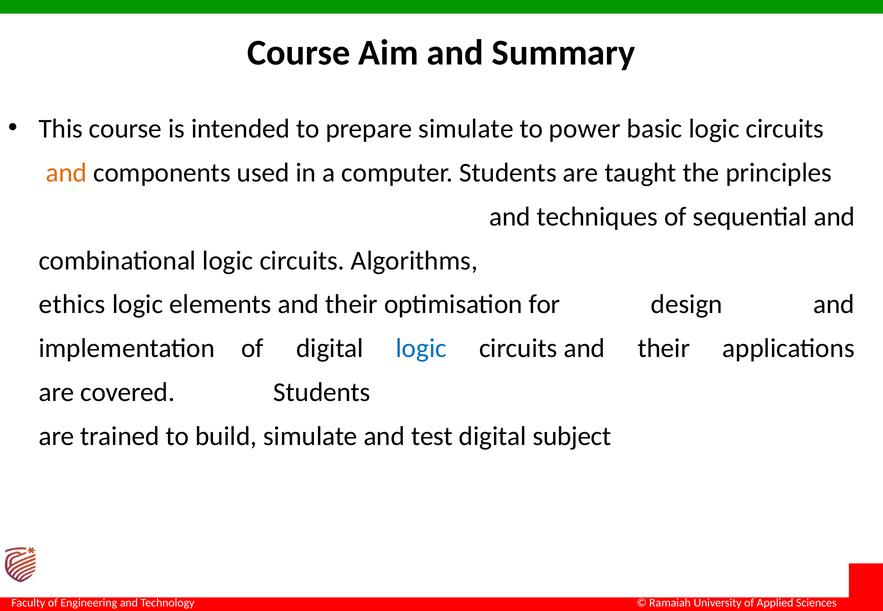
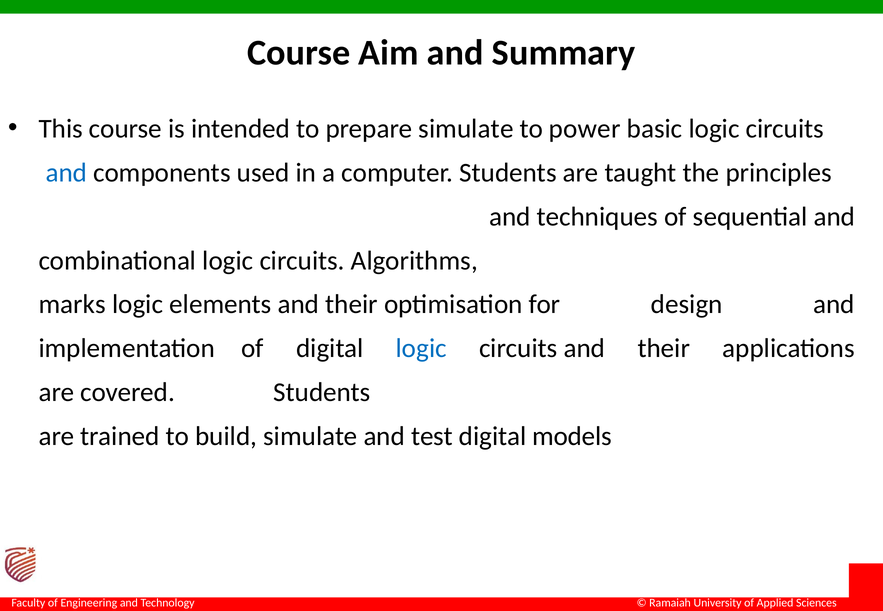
and at (66, 173) colour: orange -> blue
ethics: ethics -> marks
subject: subject -> models
